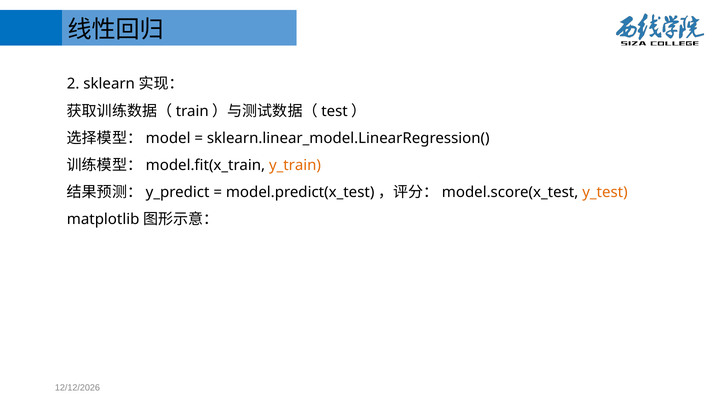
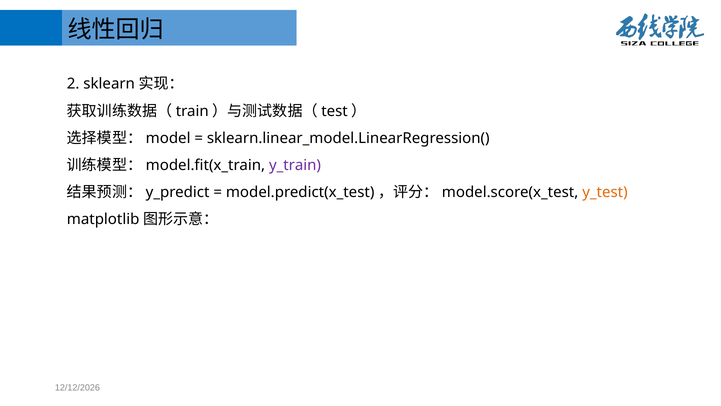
y_train colour: orange -> purple
